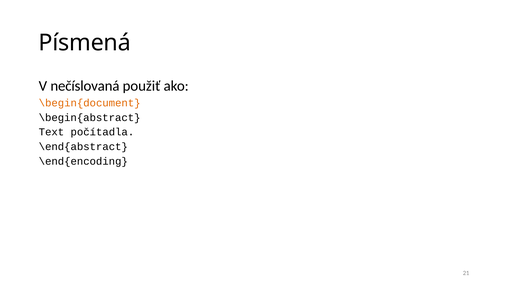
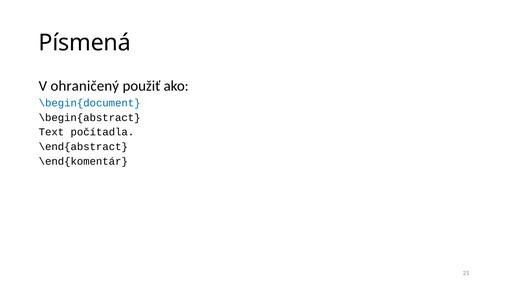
nečíslovaná: nečíslovaná -> ohraničený
\begin{document colour: orange -> blue
\end{encoding: \end{encoding -> \end{komentár
